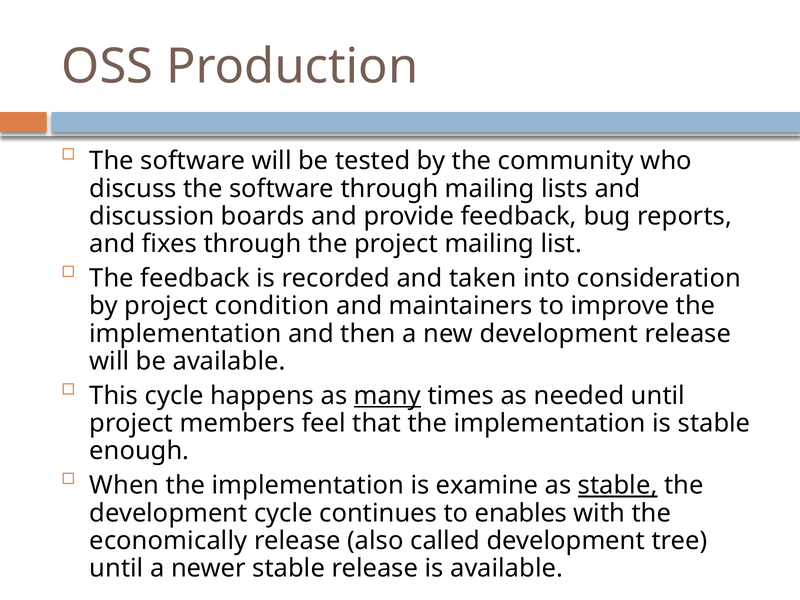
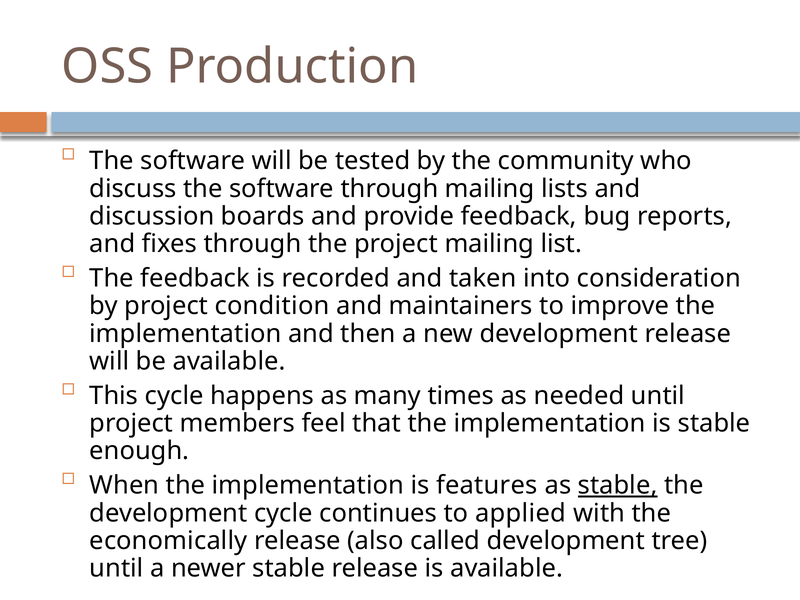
many underline: present -> none
examine: examine -> features
enables: enables -> applied
